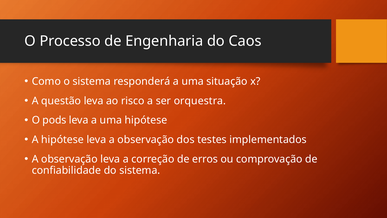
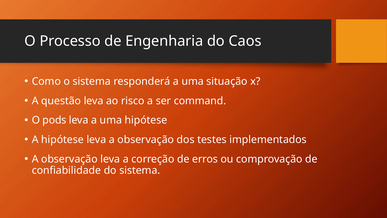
orquestra: orquestra -> command
